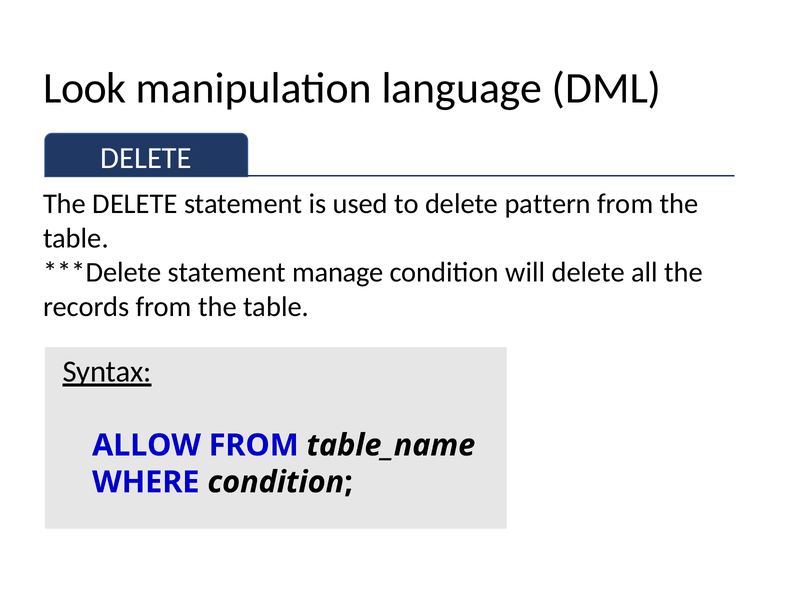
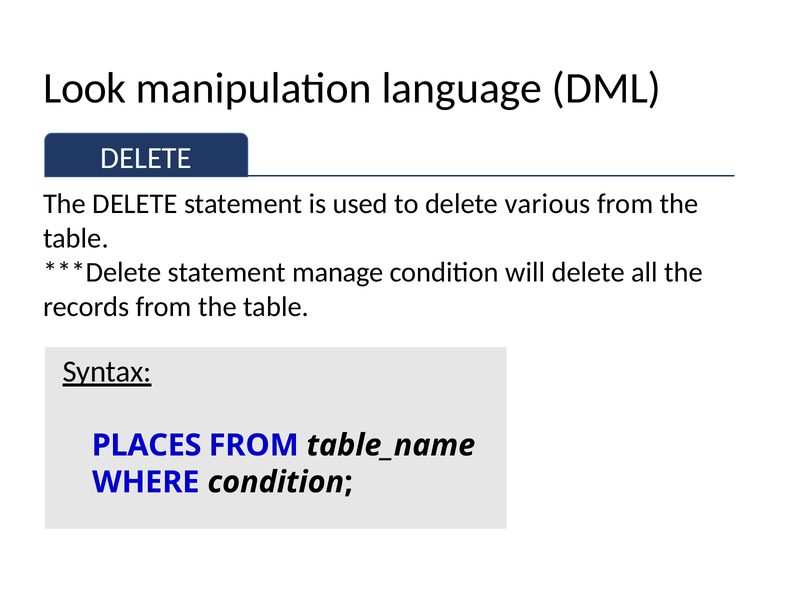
pattern: pattern -> various
ALLOW: ALLOW -> PLACES
